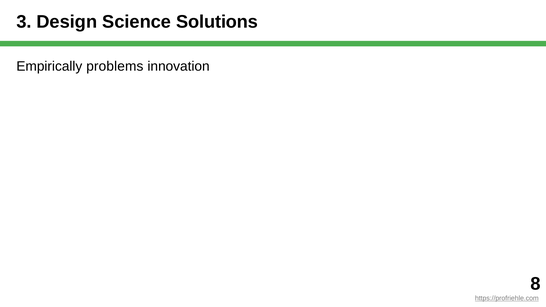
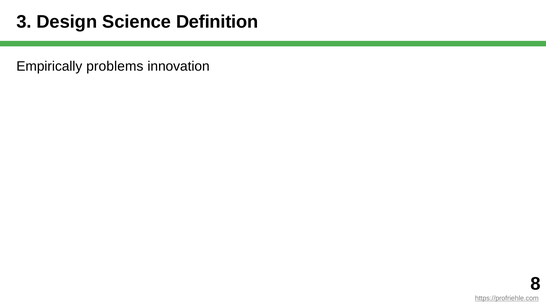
Solutions: Solutions -> Definition
